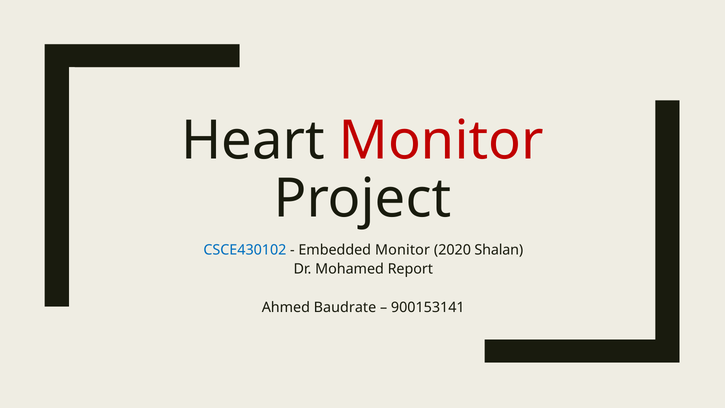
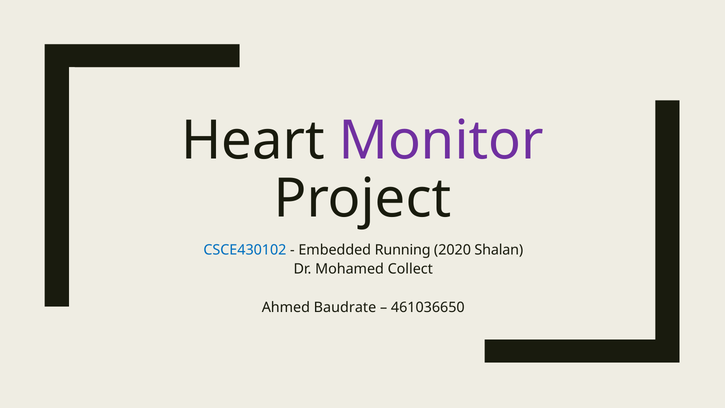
Monitor at (441, 141) colour: red -> purple
Embedded Monitor: Monitor -> Running
Report: Report -> Collect
900153141: 900153141 -> 461036650
